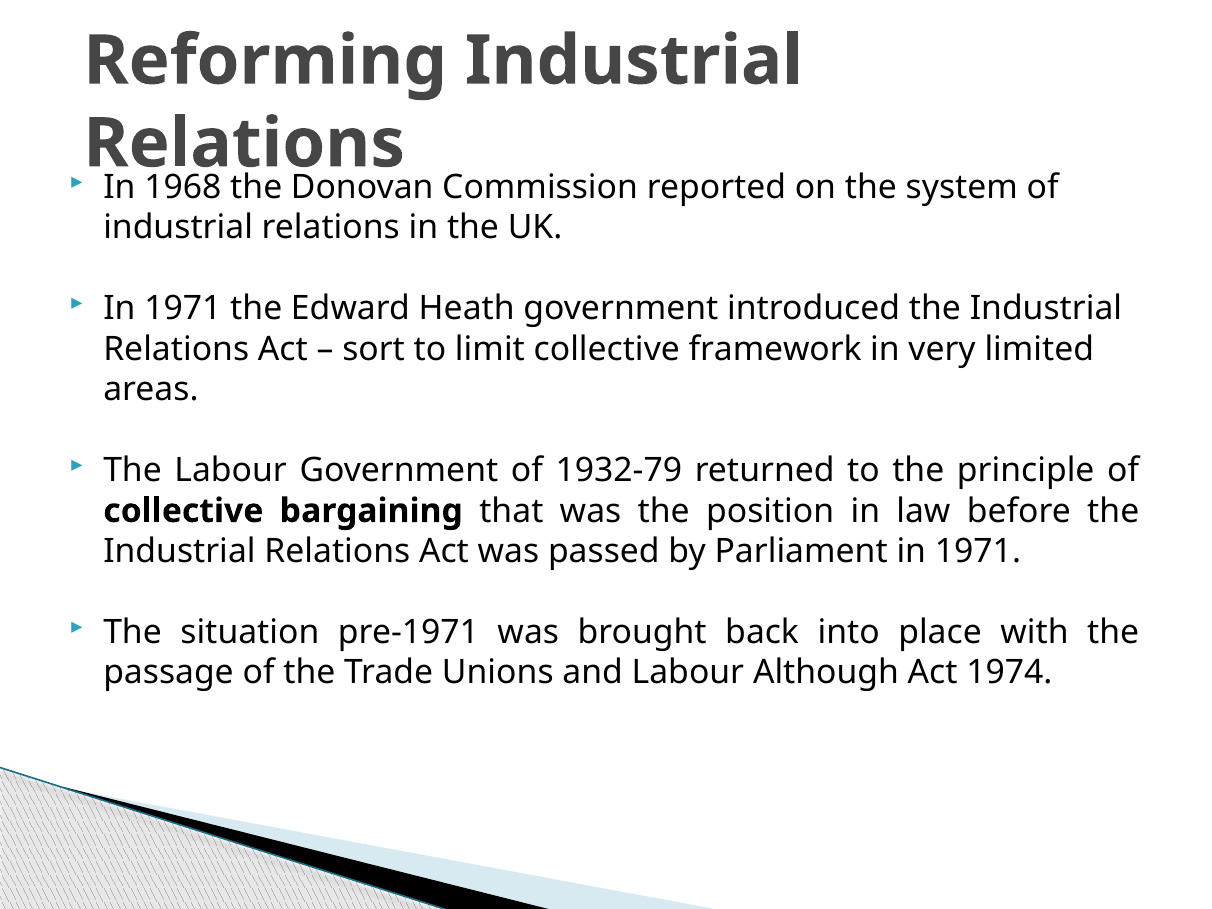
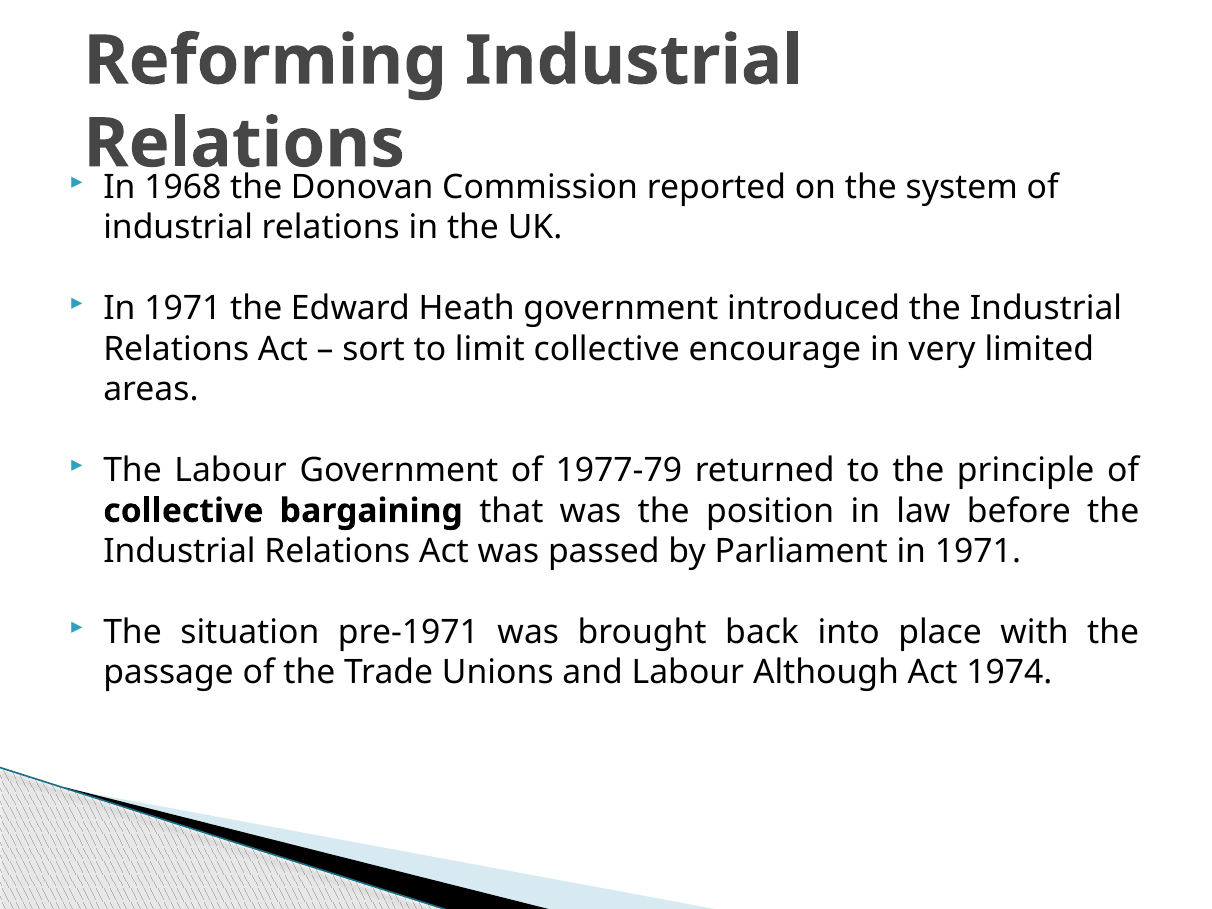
framework: framework -> encourage
1932-79: 1932-79 -> 1977-79
